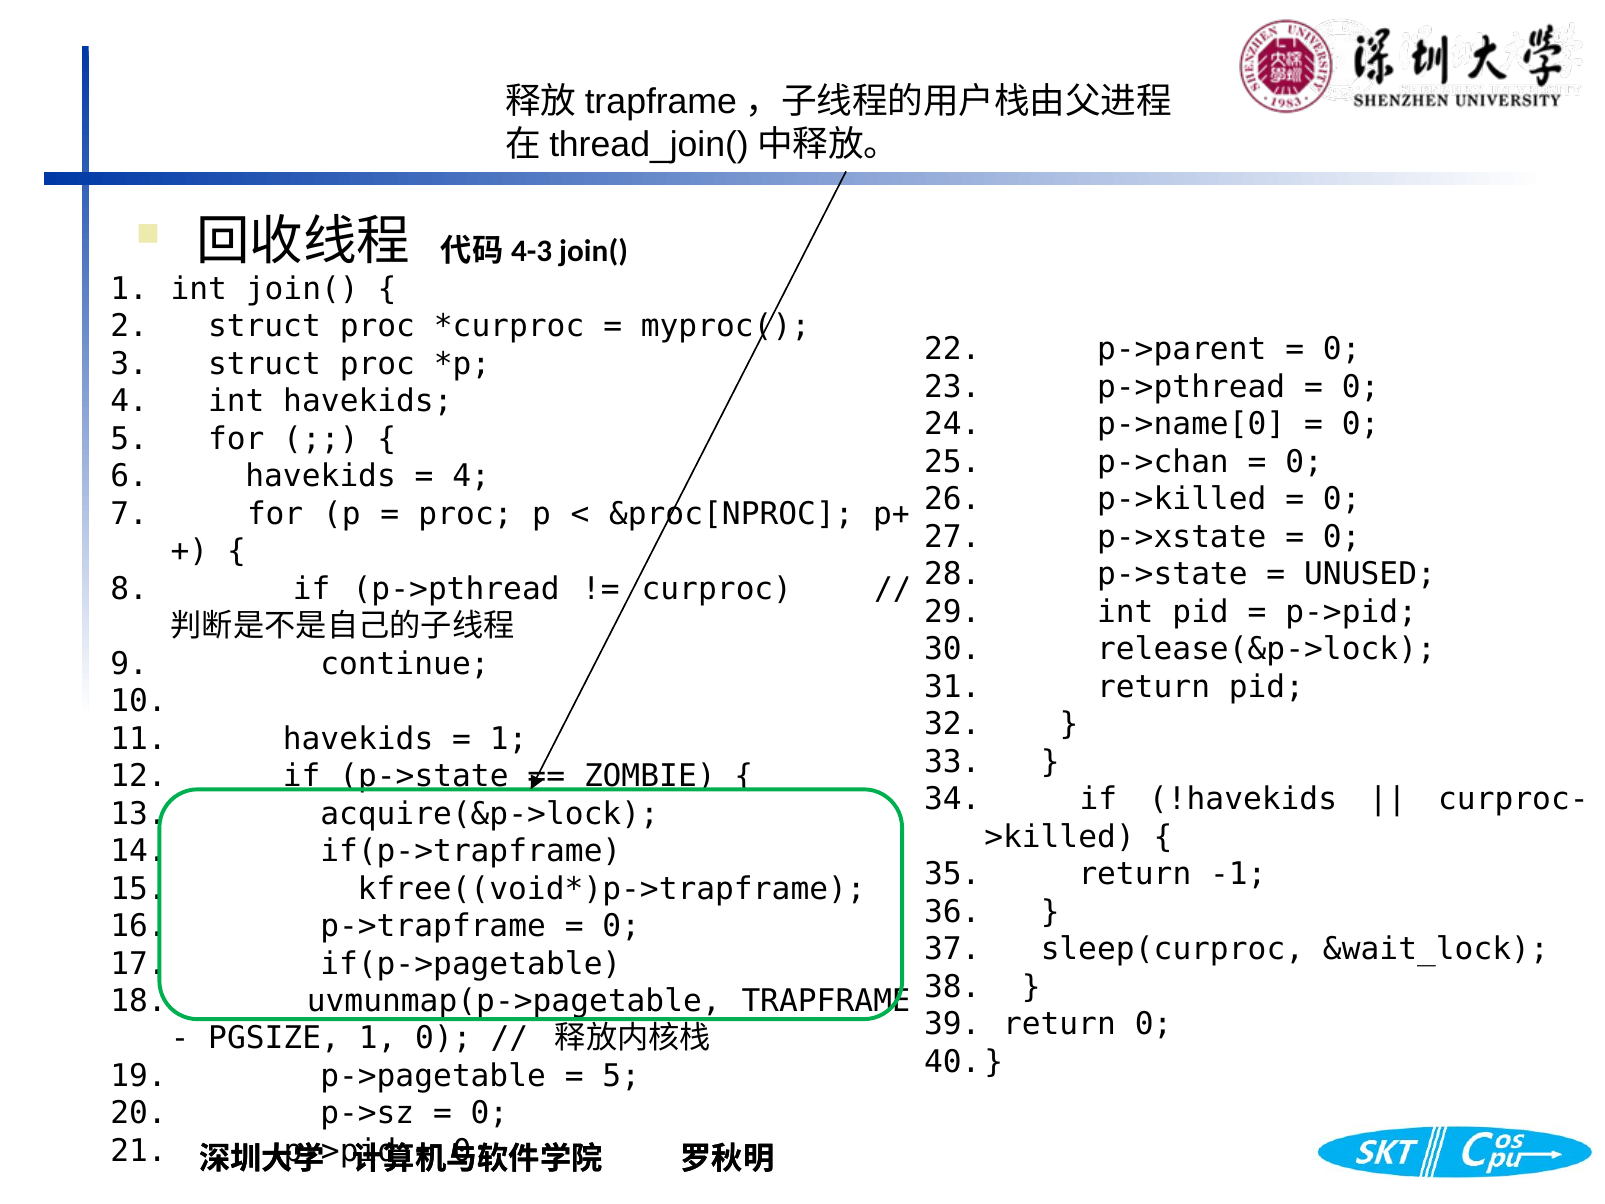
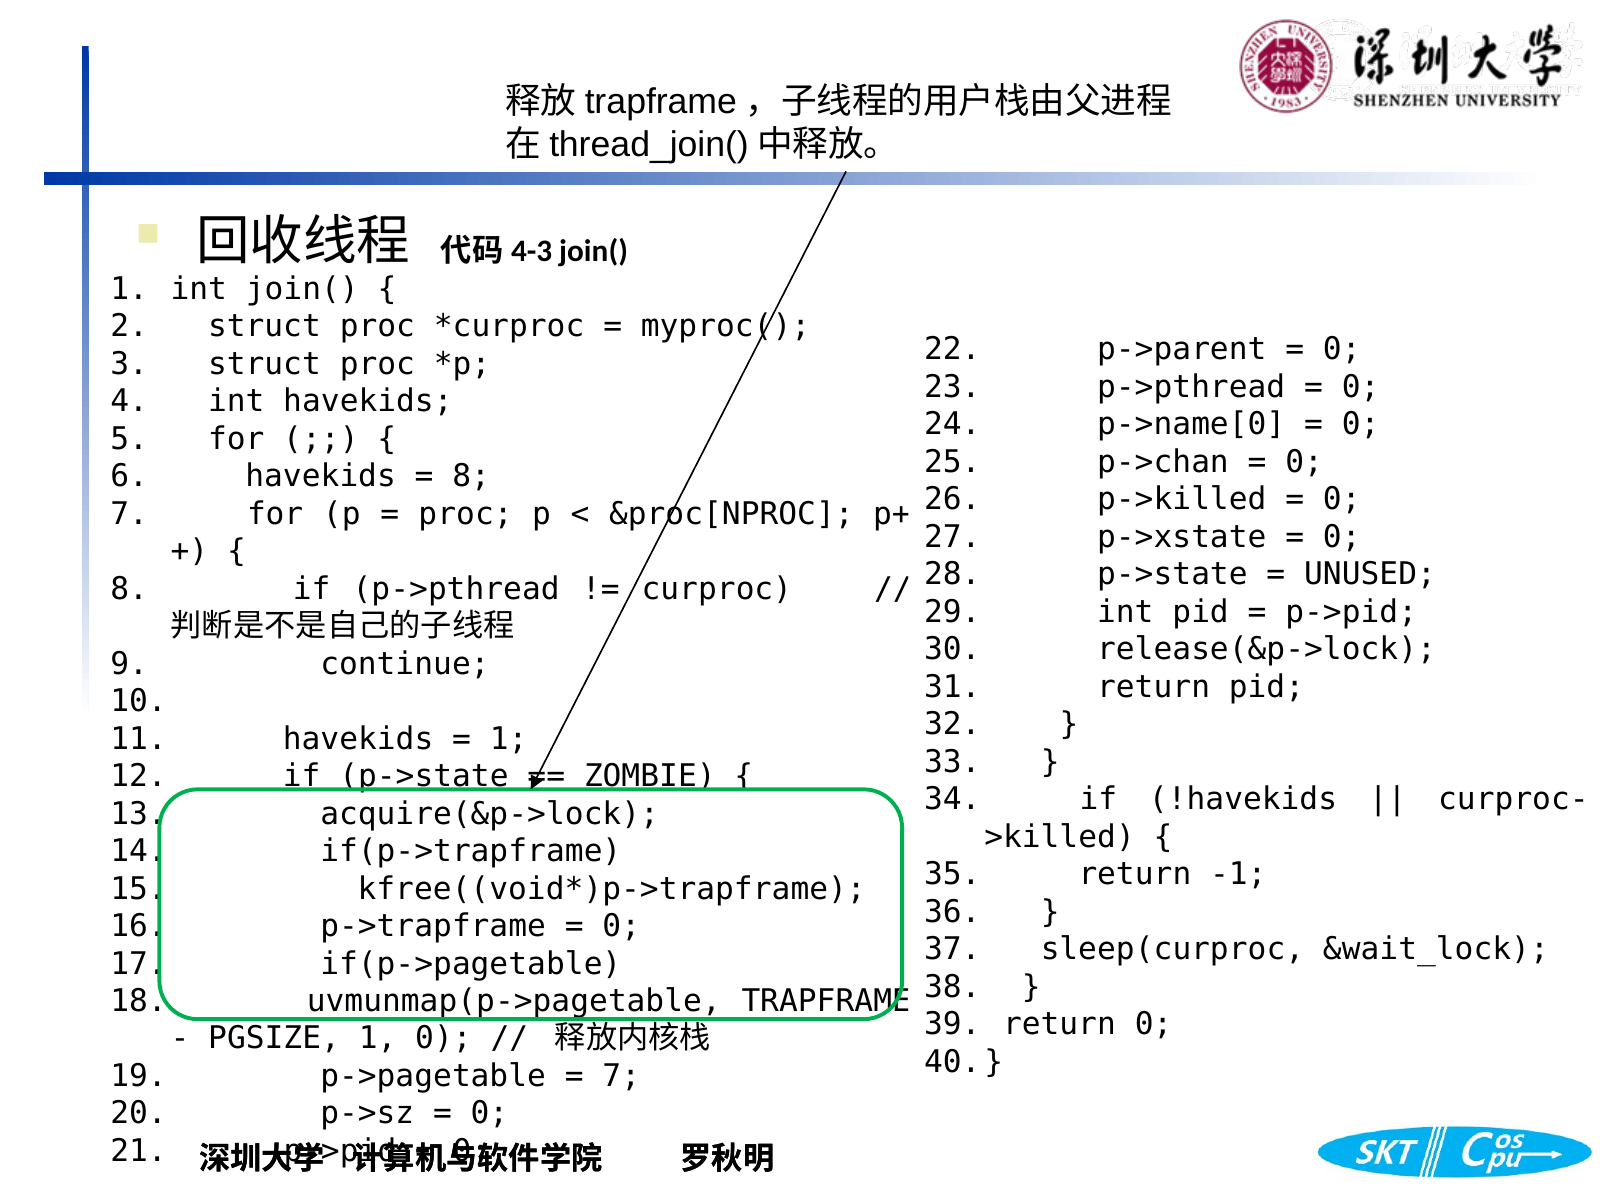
4 at (471, 476): 4 -> 8
5 at (621, 1076): 5 -> 7
